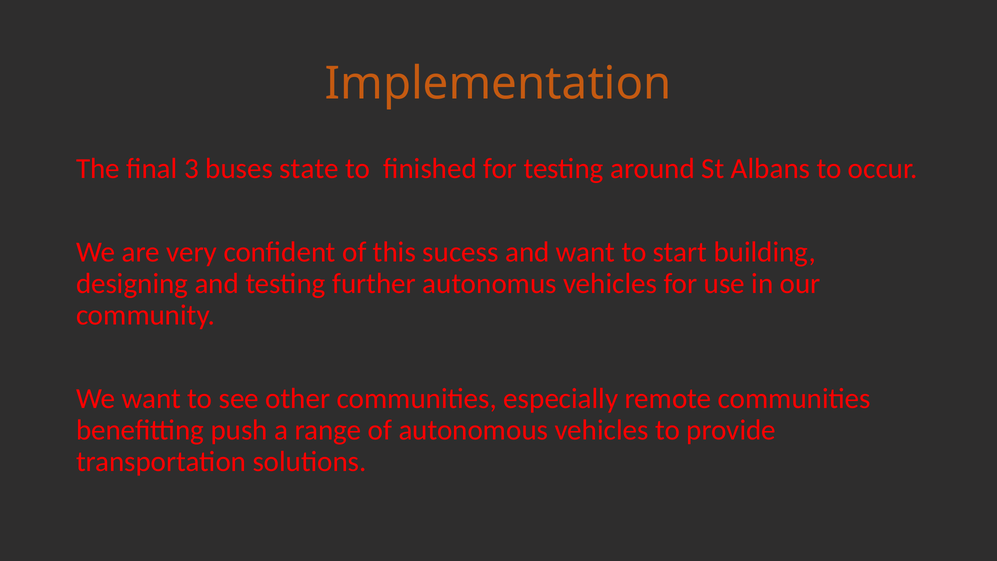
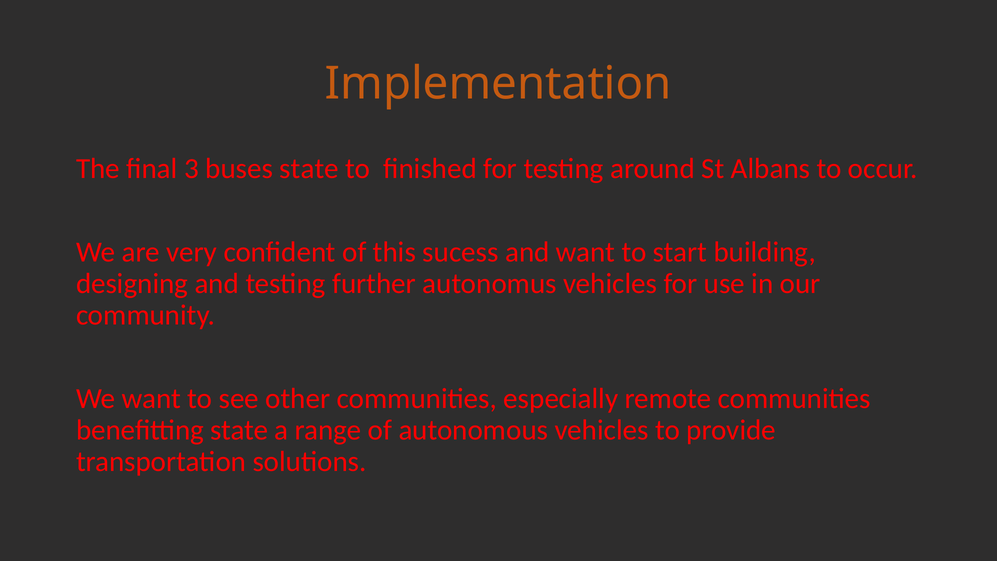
benefitting push: push -> state
